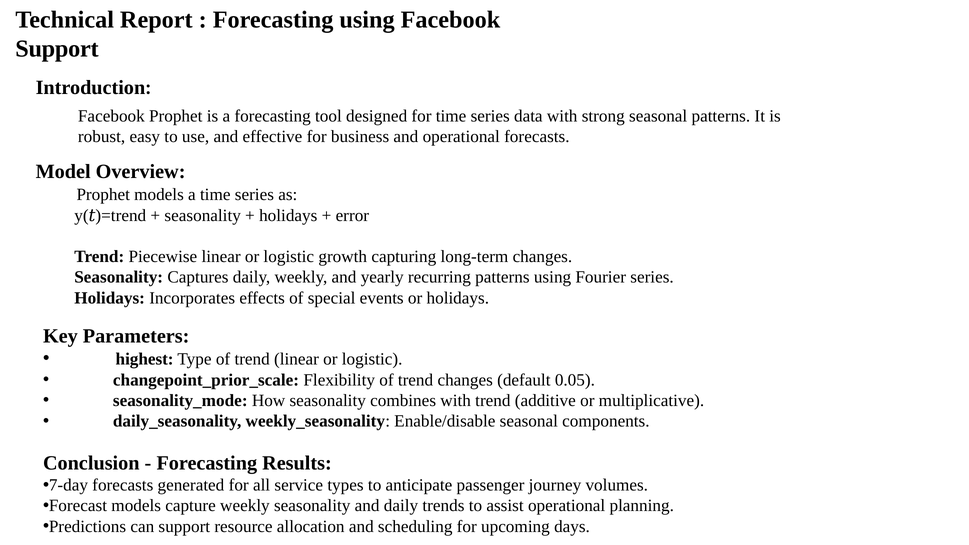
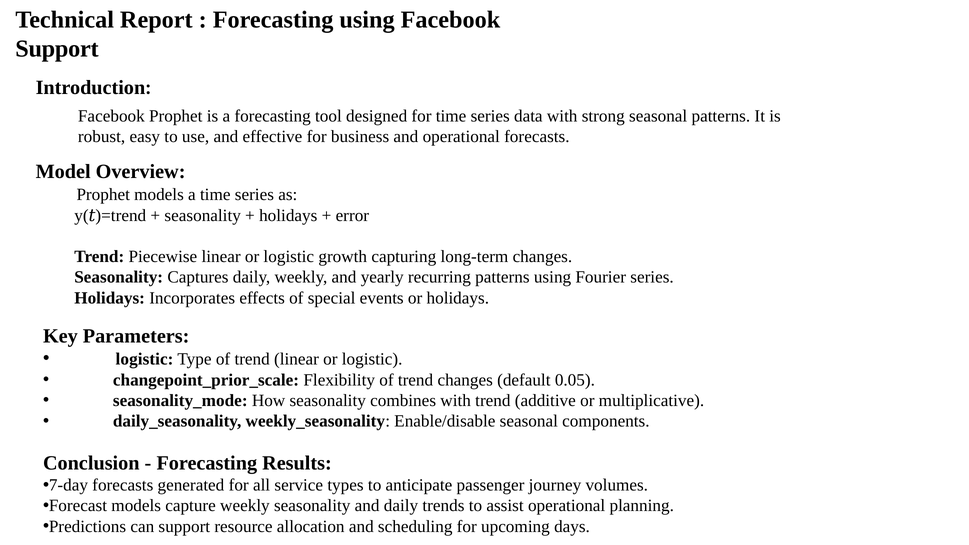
highest at (145, 359): highest -> logistic
